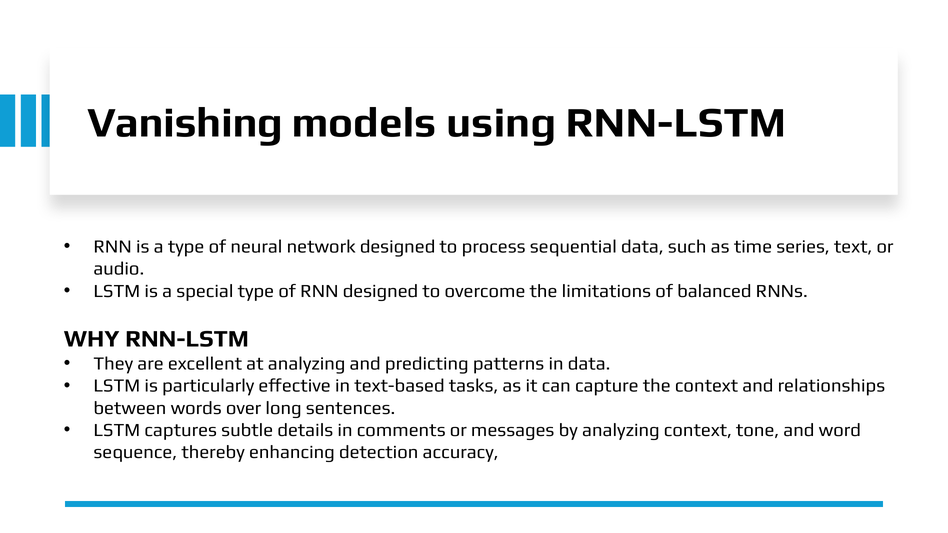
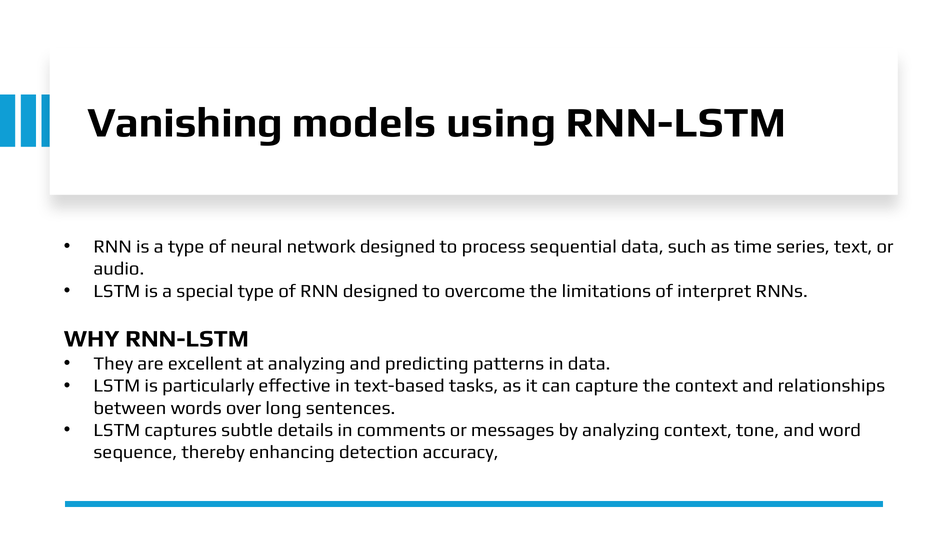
balanced: balanced -> interpret
